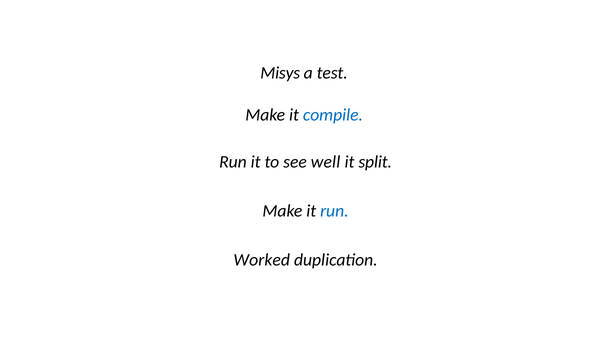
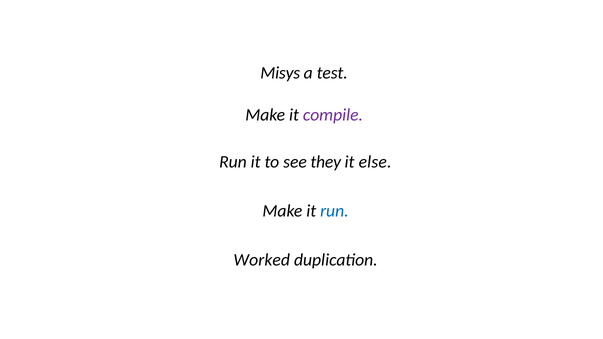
compile colour: blue -> purple
well: well -> they
split: split -> else
